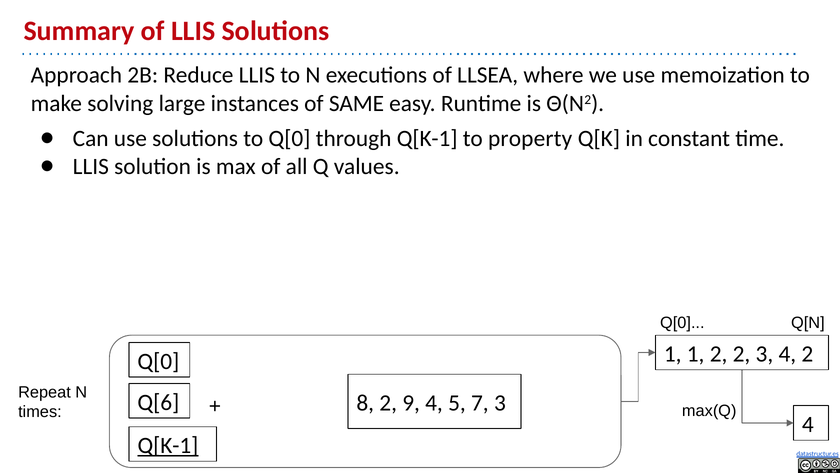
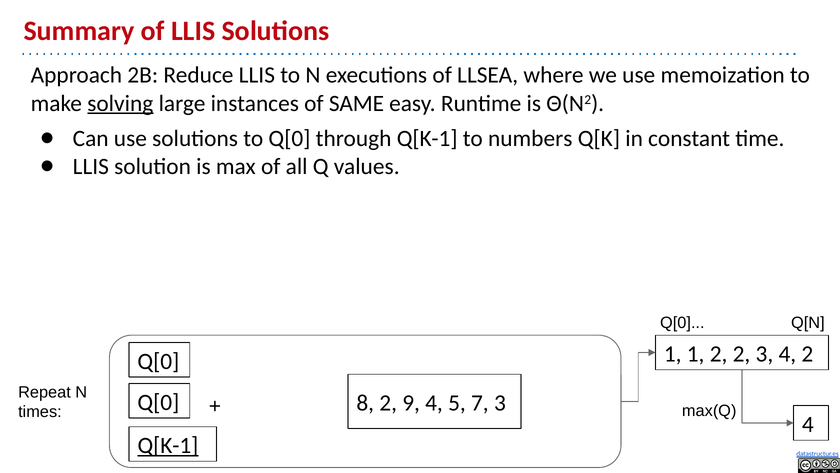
solving underline: none -> present
property: property -> numbers
times Q[6: Q[6 -> Q[0
